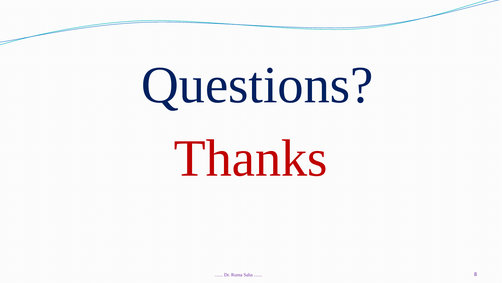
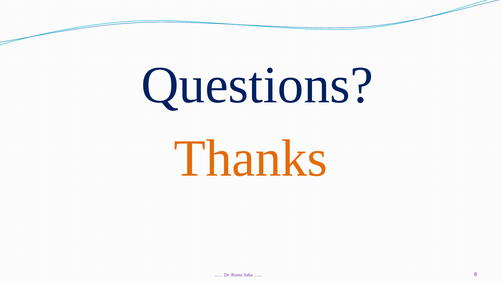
Thanks colour: red -> orange
